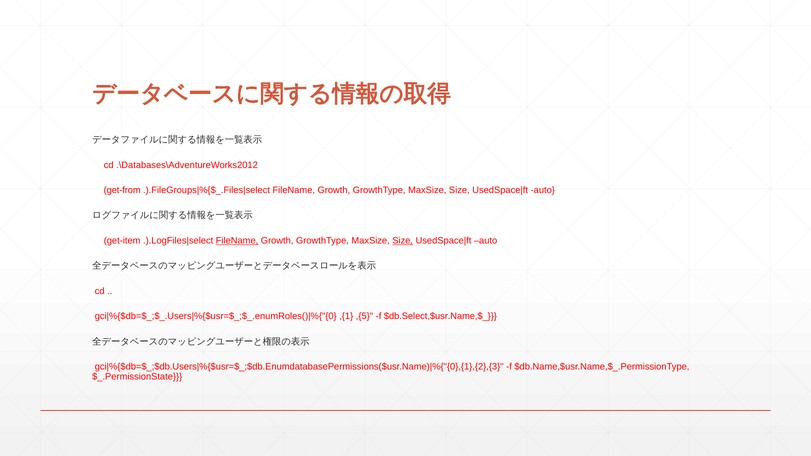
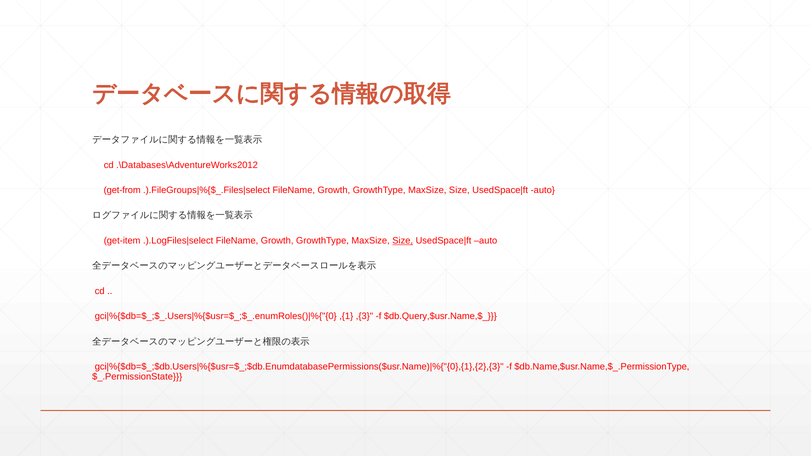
FileName at (237, 241) underline: present -> none
,{5: ,{5 -> ,{3
$db.Select,$usr.Name,$_: $db.Select,$usr.Name,$_ -> $db.Query,$usr.Name,$_
